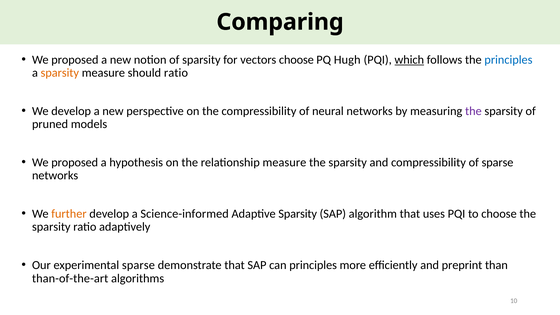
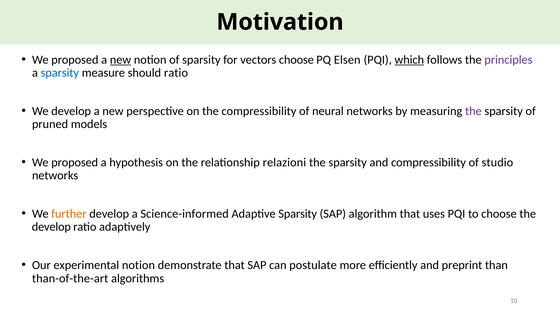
Comparing: Comparing -> Motivation
new at (120, 60) underline: none -> present
Hugh: Hugh -> Elsen
principles at (508, 60) colour: blue -> purple
sparsity at (60, 73) colour: orange -> blue
relationship measure: measure -> relazioni
of sparse: sparse -> studio
sparsity at (51, 227): sparsity -> develop
experimental sparse: sparse -> notion
can principles: principles -> postulate
